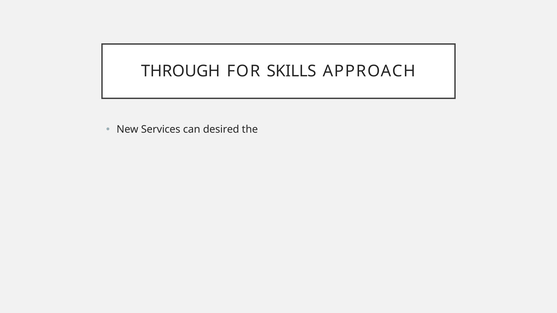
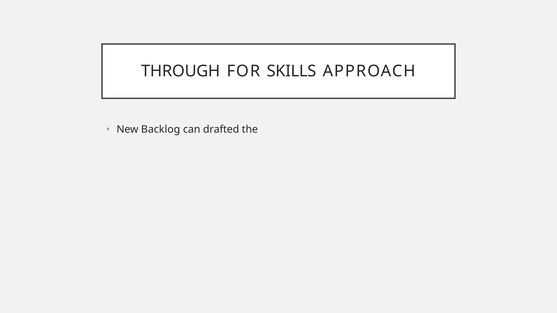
Services: Services -> Backlog
desired: desired -> drafted
